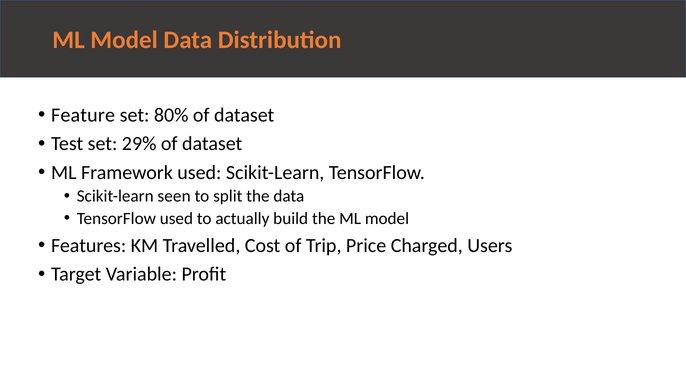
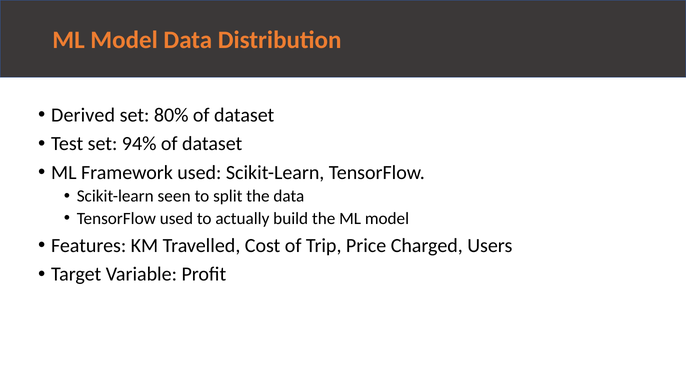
Feature: Feature -> Derived
29%: 29% -> 94%
